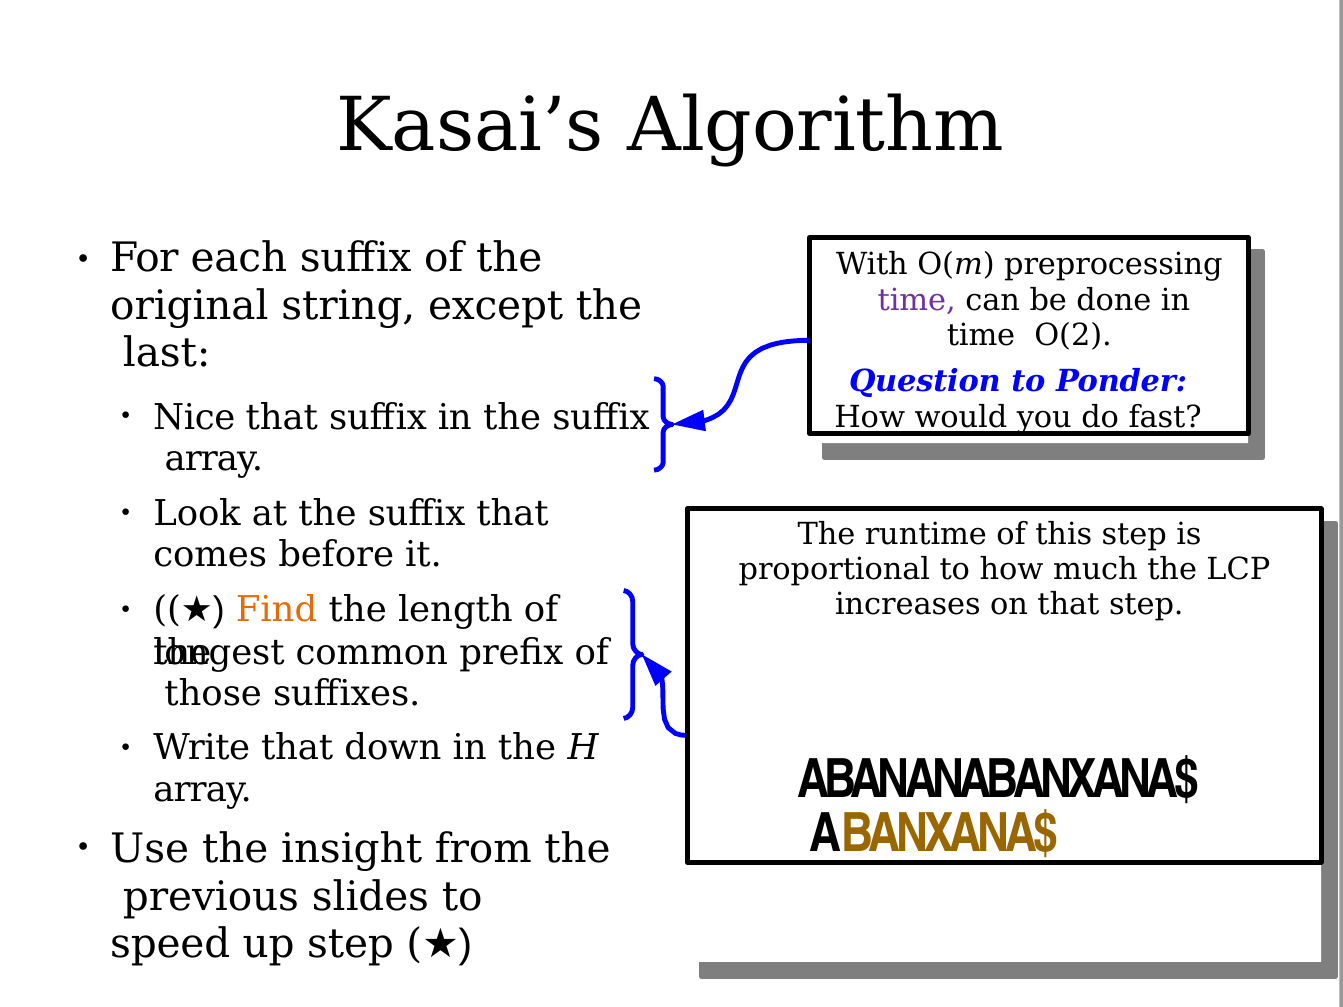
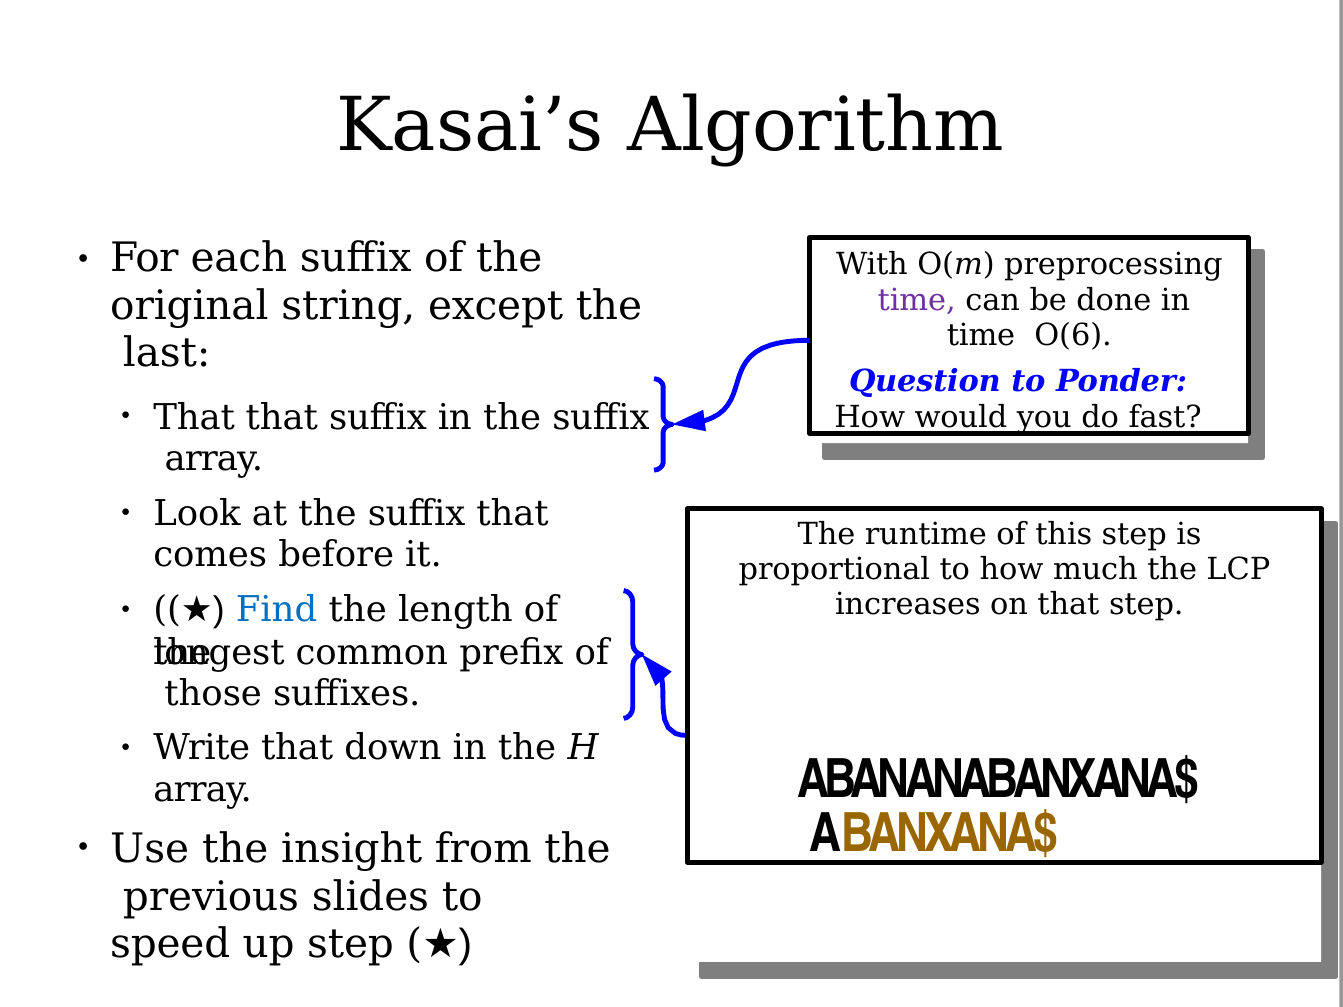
O(2: O(2 -> O(6
Nice at (194, 418): Nice -> That
Find colour: orange -> blue
